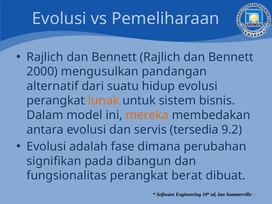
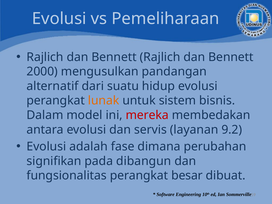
mereka colour: orange -> red
tersedia: tersedia -> layanan
berat: berat -> besar
